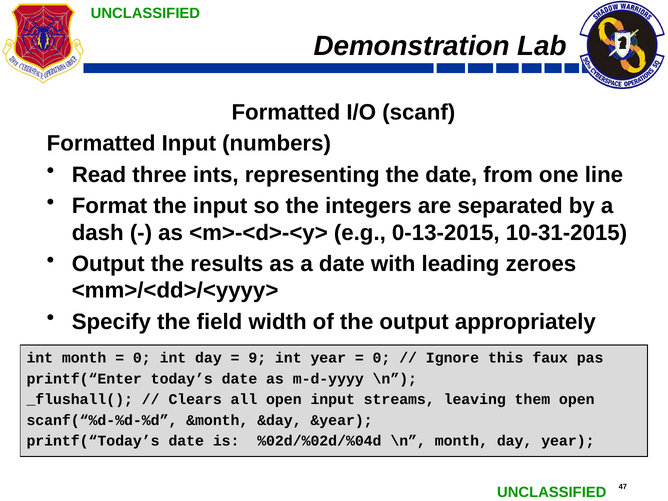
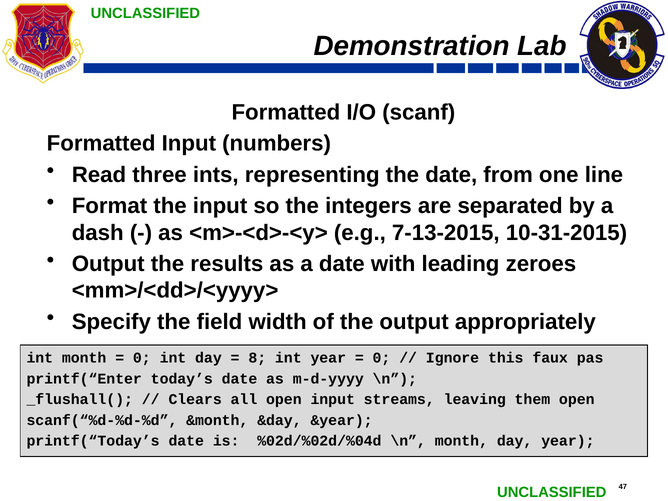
0-13-2015: 0-13-2015 -> 7-13-2015
9: 9 -> 8
